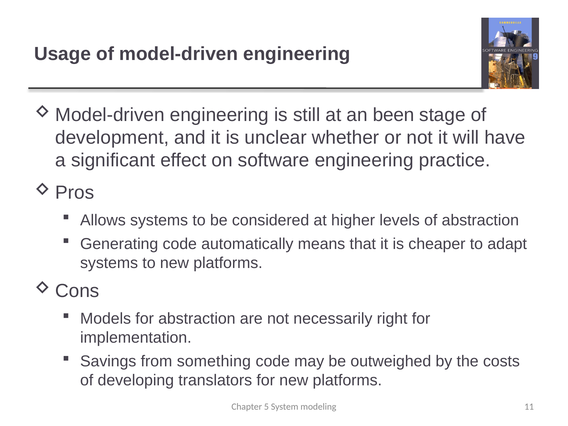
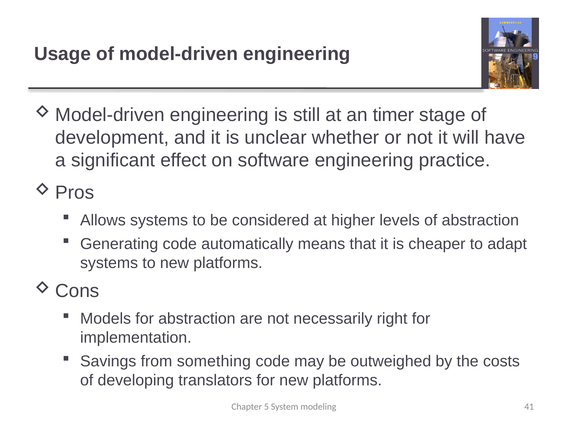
been: been -> timer
11: 11 -> 41
